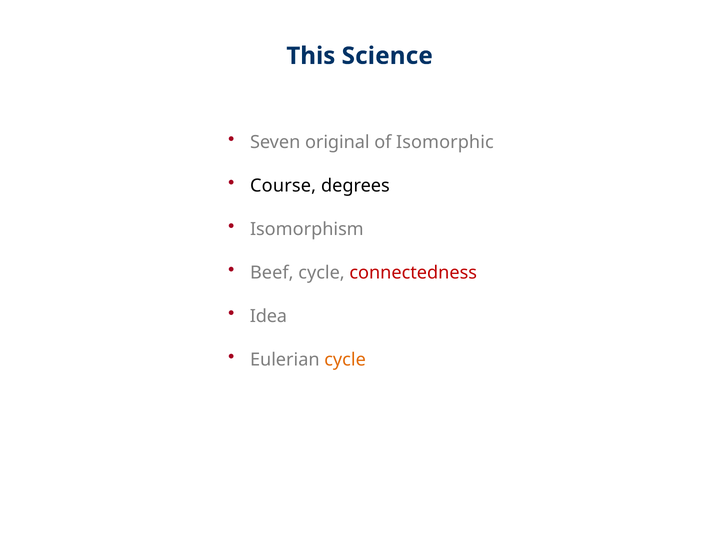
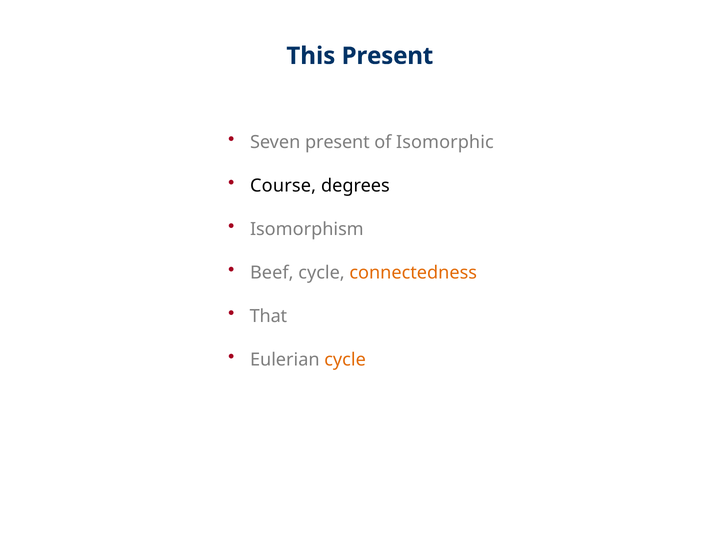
This Science: Science -> Present
Seven original: original -> present
connectedness colour: red -> orange
Idea: Idea -> That
